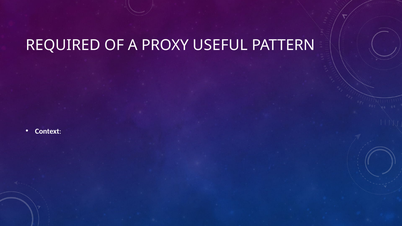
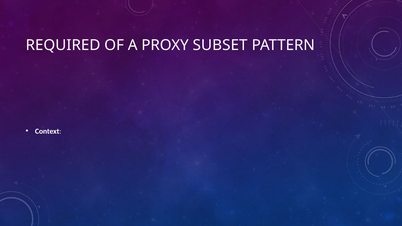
USEFUL: USEFUL -> SUBSET
